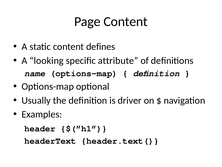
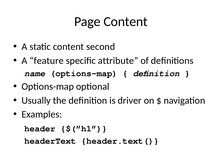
defines: defines -> second
looking: looking -> feature
